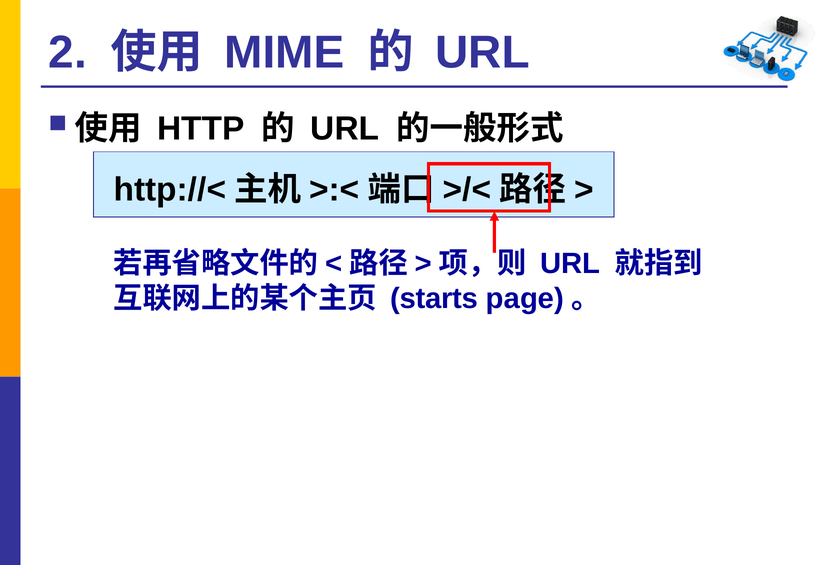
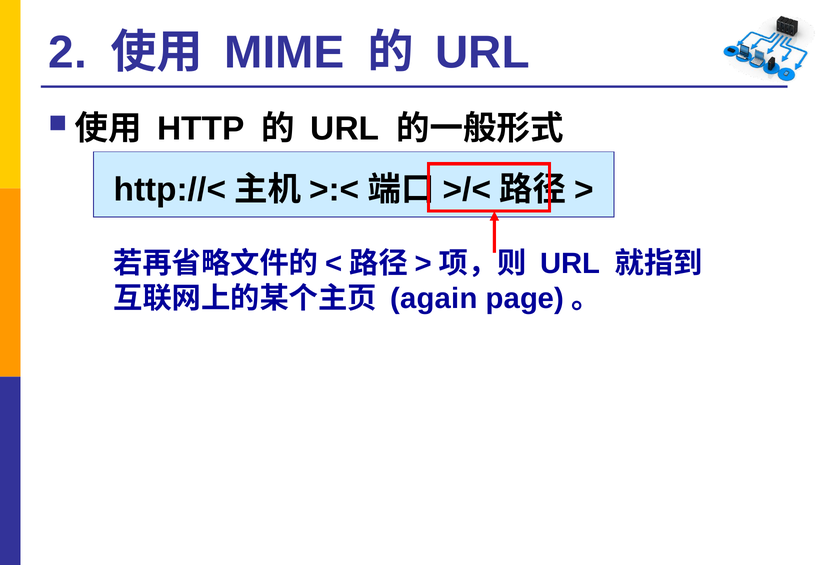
starts: starts -> again
